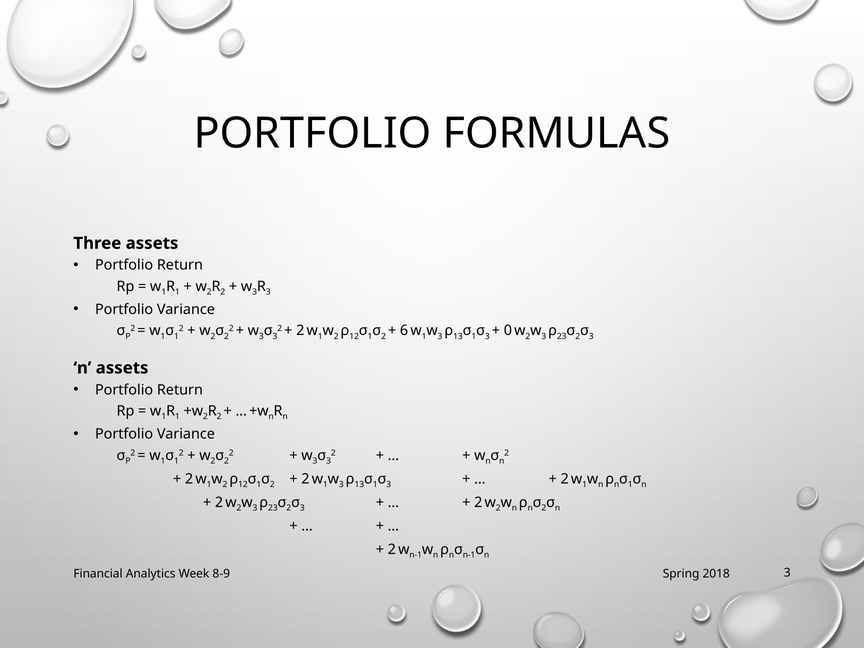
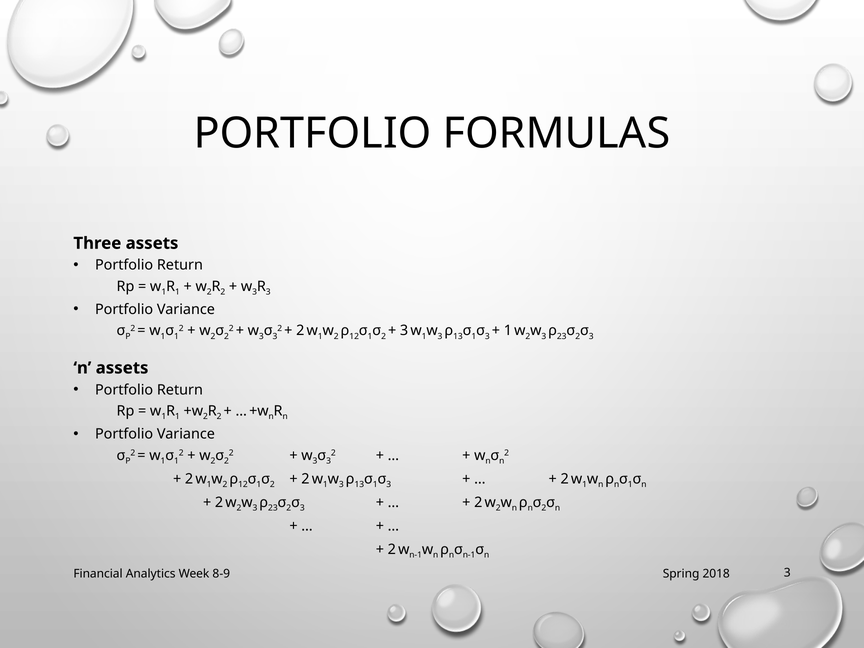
6 at (404, 331): 6 -> 3
0 at (508, 331): 0 -> 1
